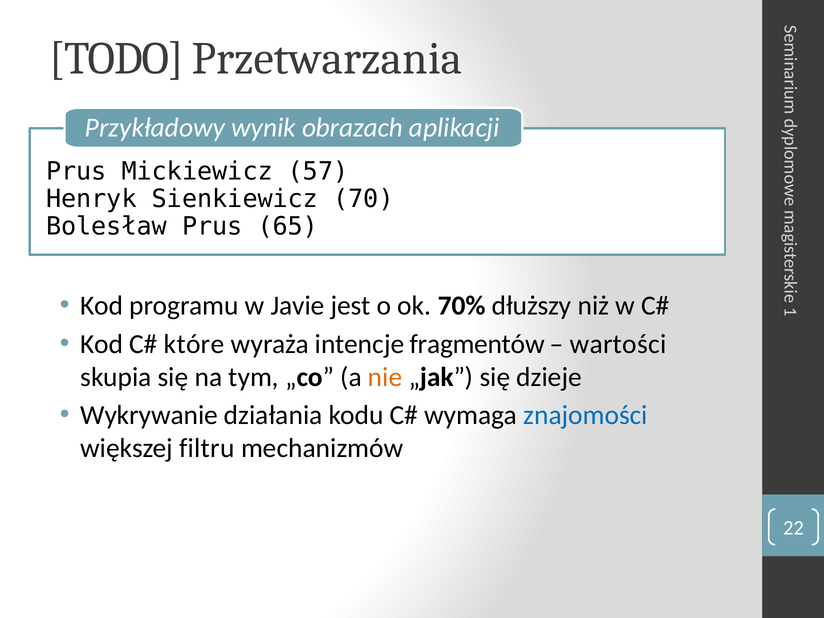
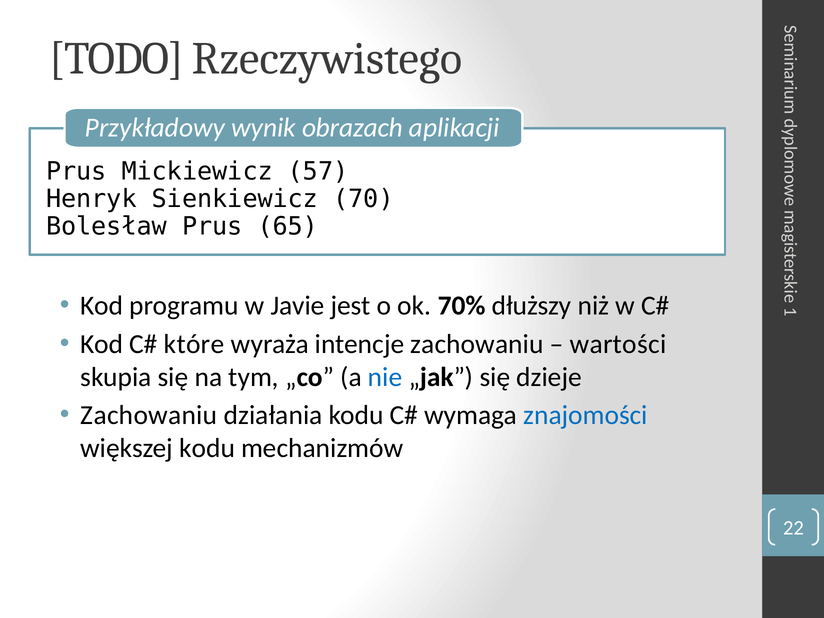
Przetwarzania: Przetwarzania -> Rzeczywistego
intencje fragmentów: fragmentów -> zachowaniu
nie colour: orange -> blue
Wykrywanie at (149, 415): Wykrywanie -> Zachowaniu
większej filtru: filtru -> kodu
